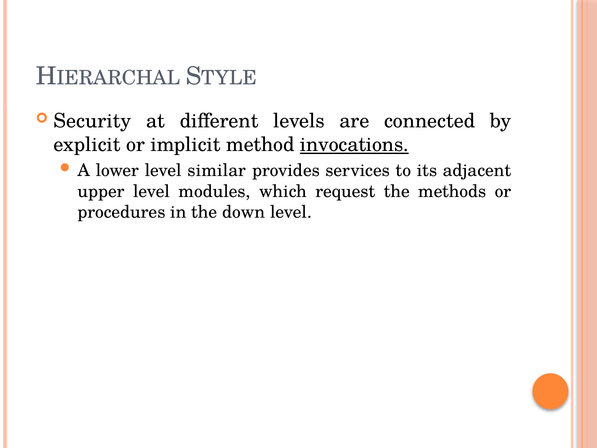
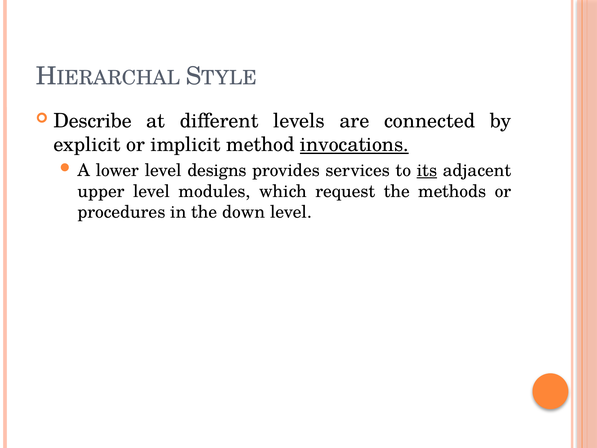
Security: Security -> Describe
similar: similar -> designs
its underline: none -> present
